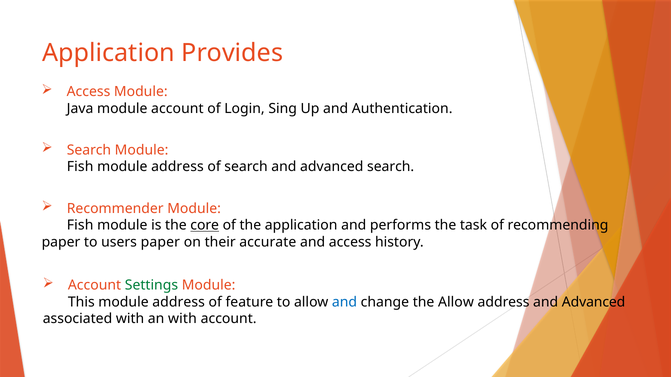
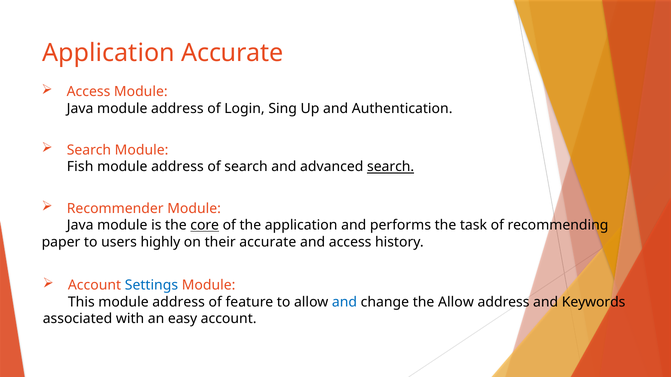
Application Provides: Provides -> Accurate
account at (177, 109): account -> address
search at (391, 167) underline: none -> present
Fish at (80, 226): Fish -> Java
users paper: paper -> highly
Settings colour: green -> blue
address and Advanced: Advanced -> Keywords
an with: with -> easy
